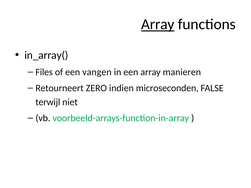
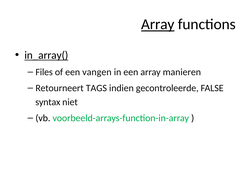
in_array( underline: none -> present
ZERO: ZERO -> TAGS
microseconden: microseconden -> gecontroleerde
terwijl: terwijl -> syntax
